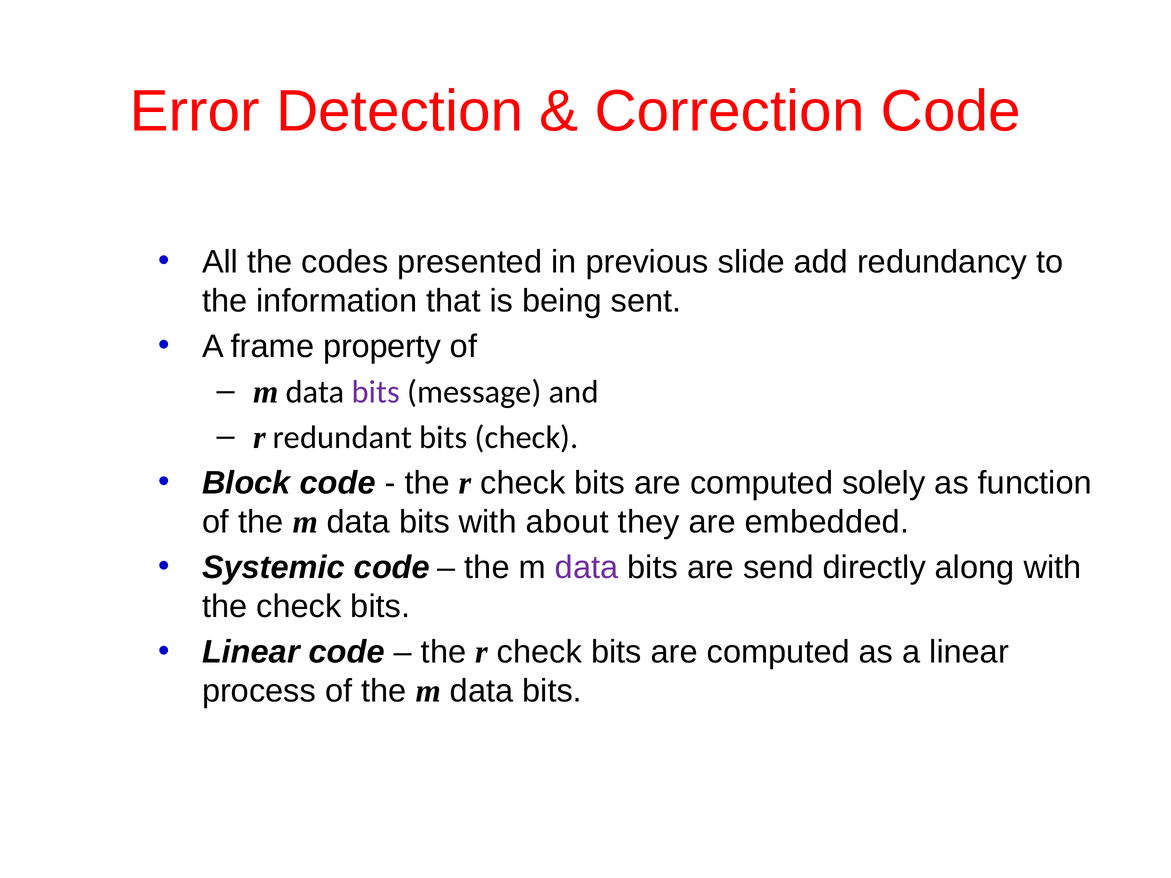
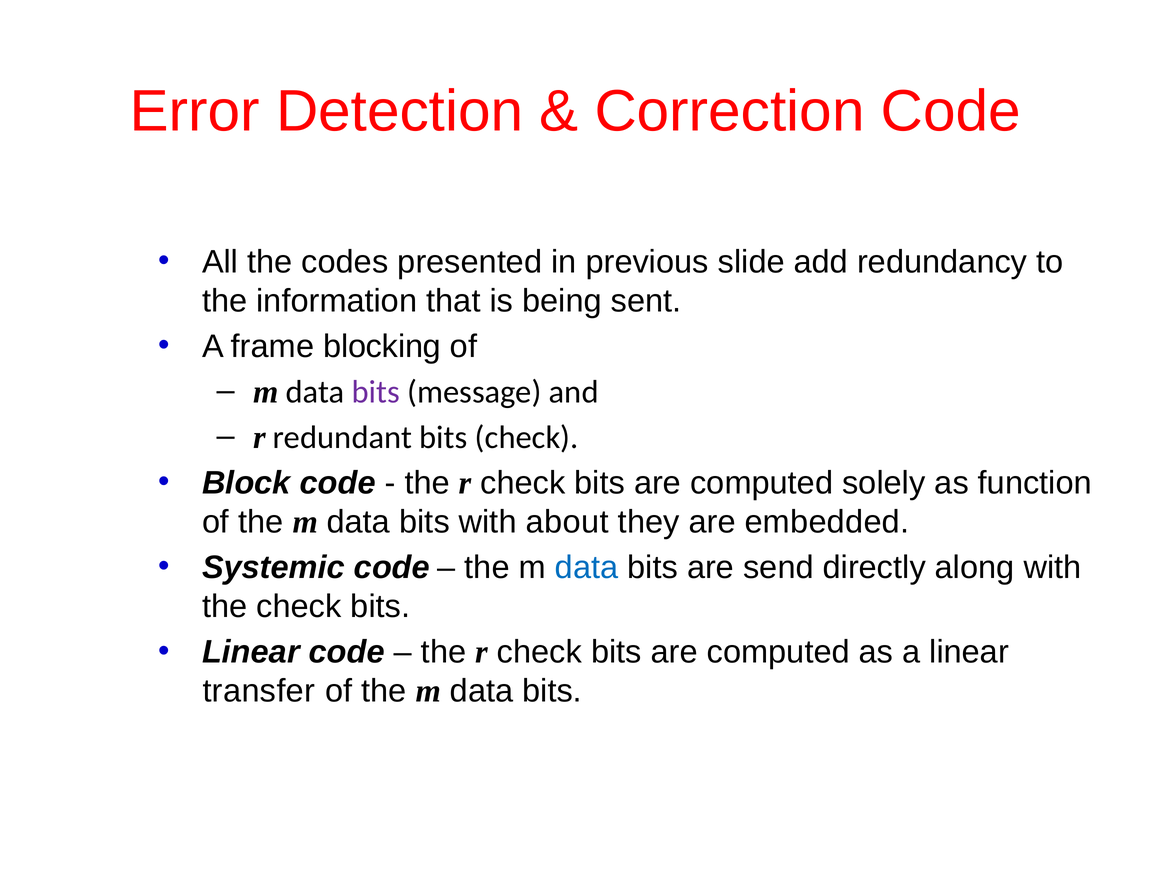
property: property -> blocking
data at (587, 568) colour: purple -> blue
process: process -> transfer
